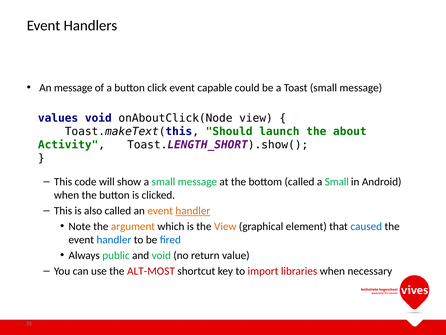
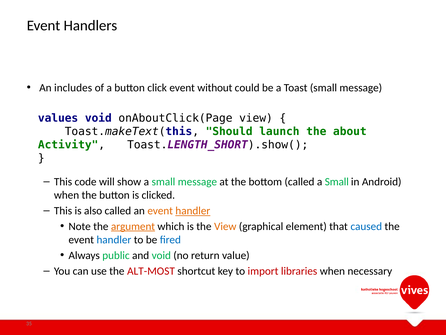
An message: message -> includes
capable: capable -> without
onAboutClick(Node: onAboutClick(Node -> onAboutClick(Page
argument underline: none -> present
